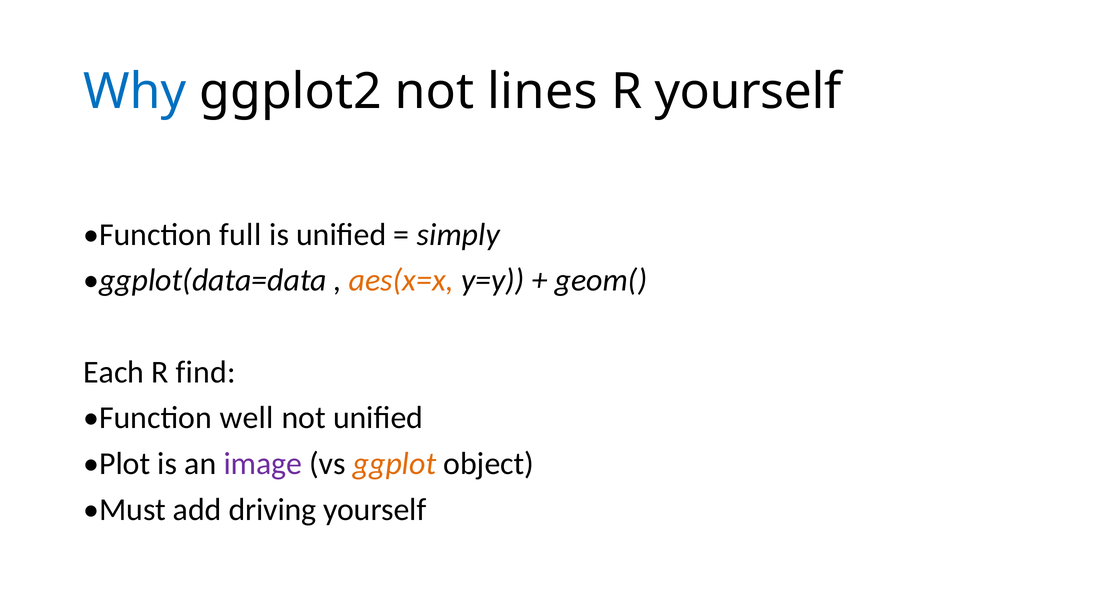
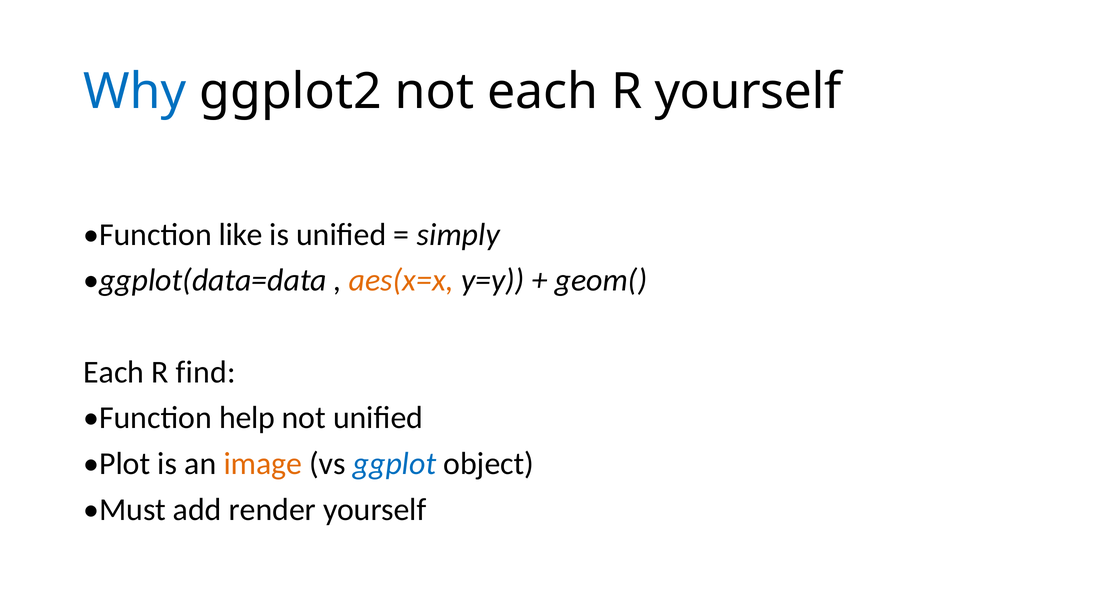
not lines: lines -> each
full: full -> like
well: well -> help
image colour: purple -> orange
ggplot colour: orange -> blue
driving: driving -> render
